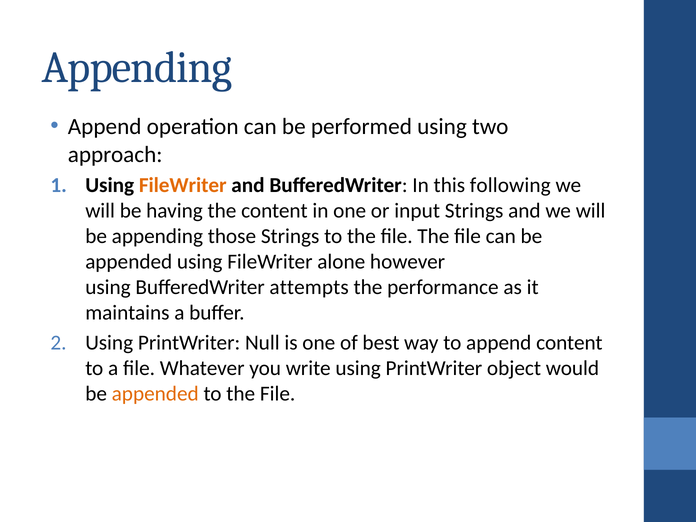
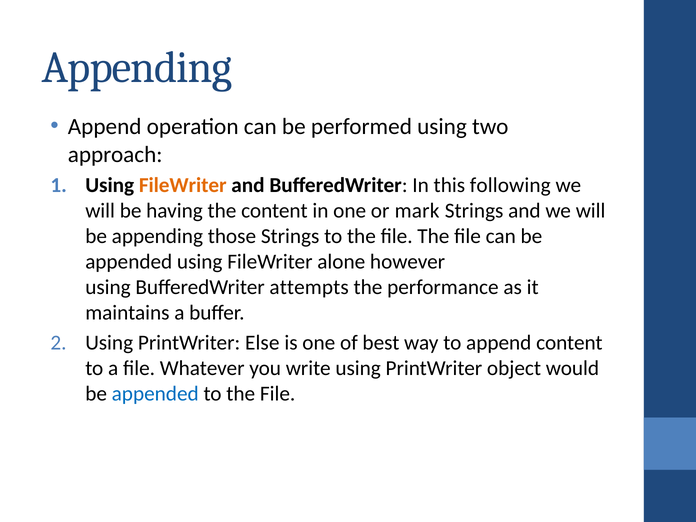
input: input -> mark
Null: Null -> Else
appended at (155, 394) colour: orange -> blue
